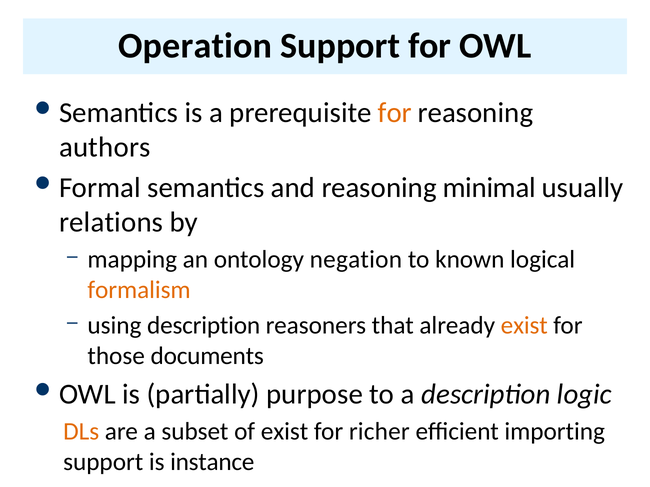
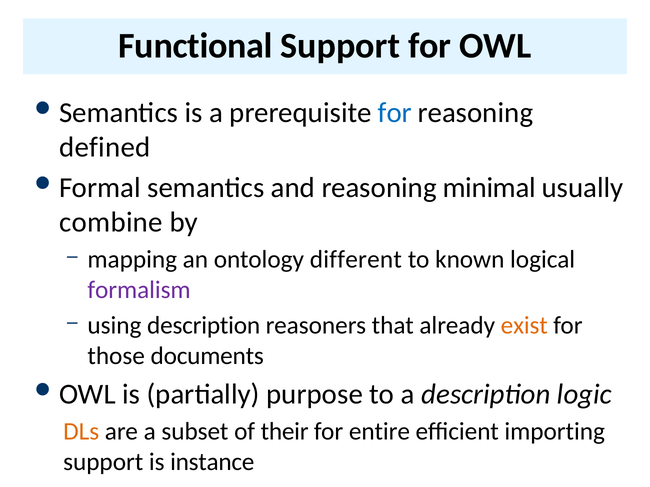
Operation: Operation -> Functional
for at (395, 113) colour: orange -> blue
authors: authors -> defined
relations: relations -> combine
negation: negation -> different
formalism colour: orange -> purple
of exist: exist -> their
richer: richer -> entire
